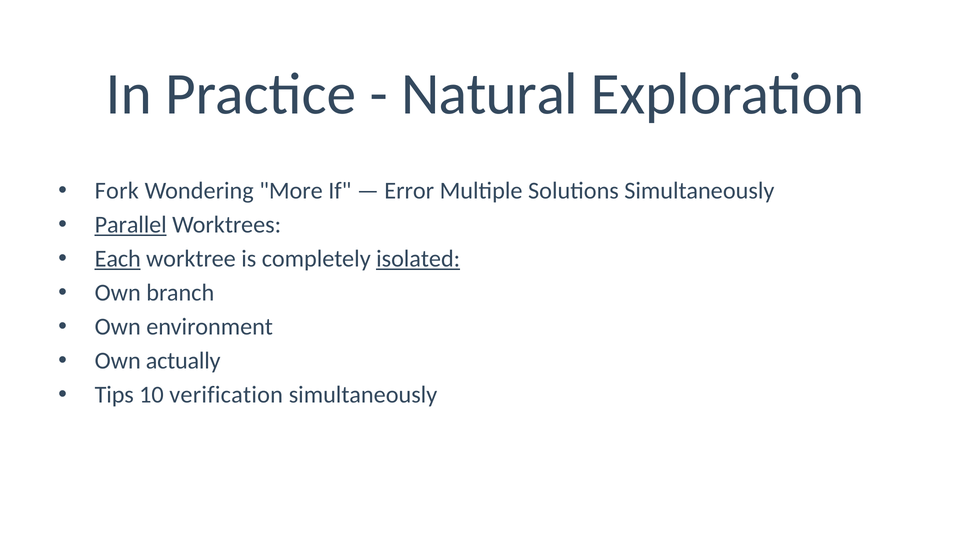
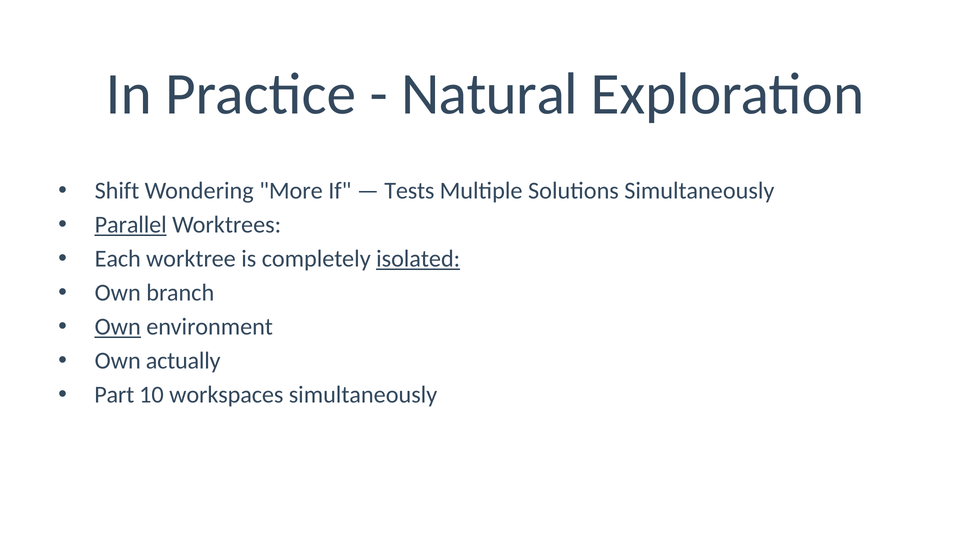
Fork: Fork -> Shift
Error: Error -> Tests
Each underline: present -> none
Own at (118, 327) underline: none -> present
Tips: Tips -> Part
verification: verification -> workspaces
